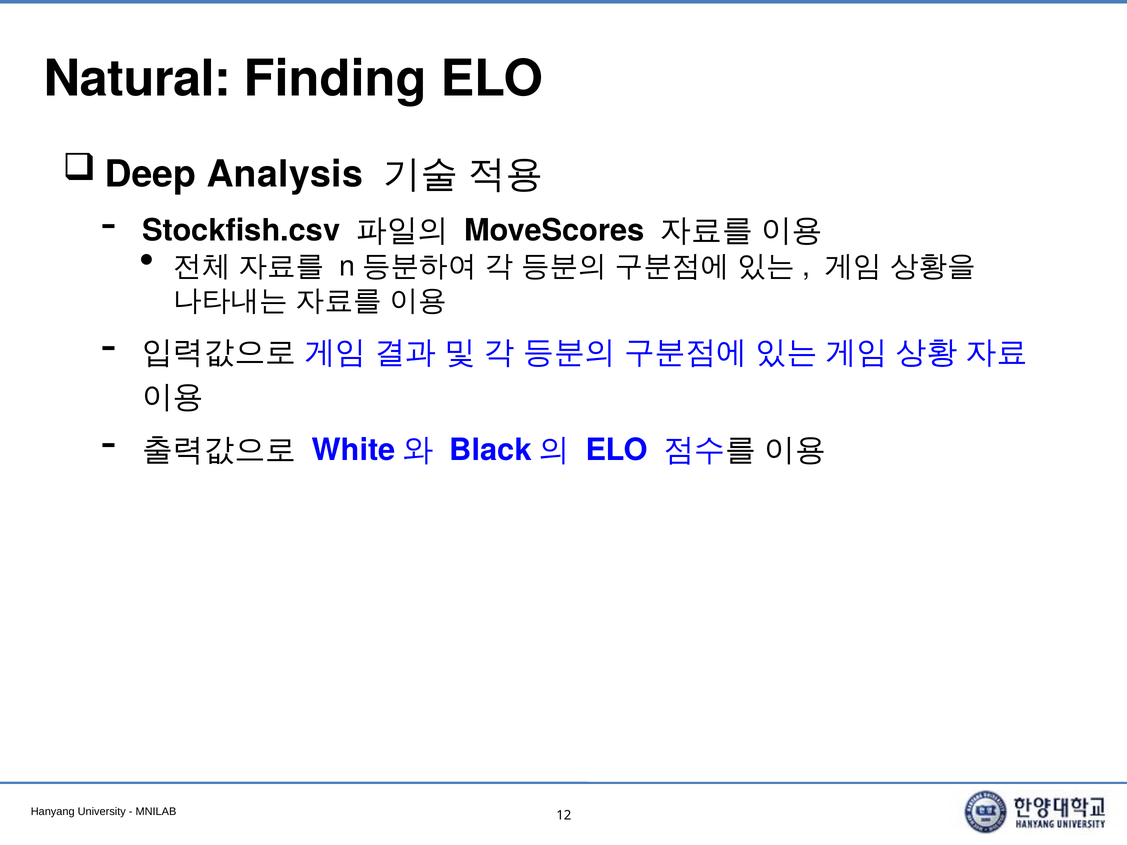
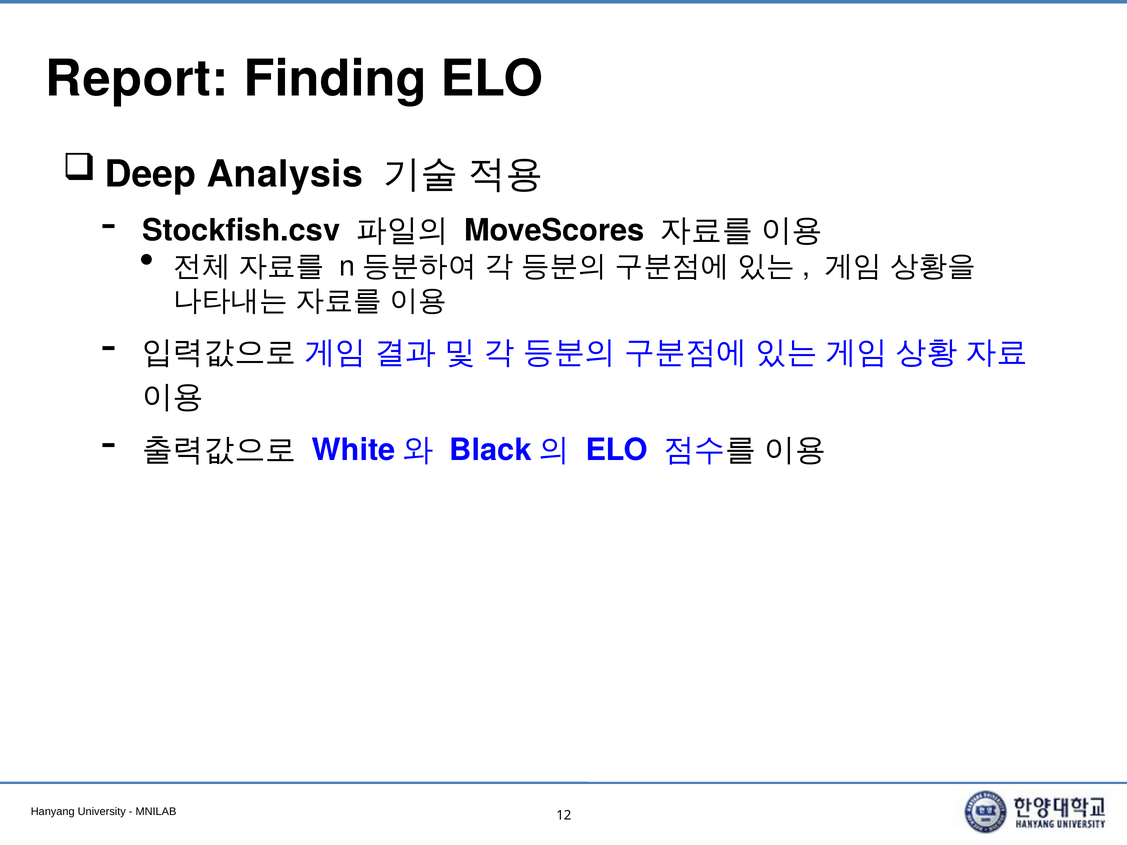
Natural: Natural -> Report
